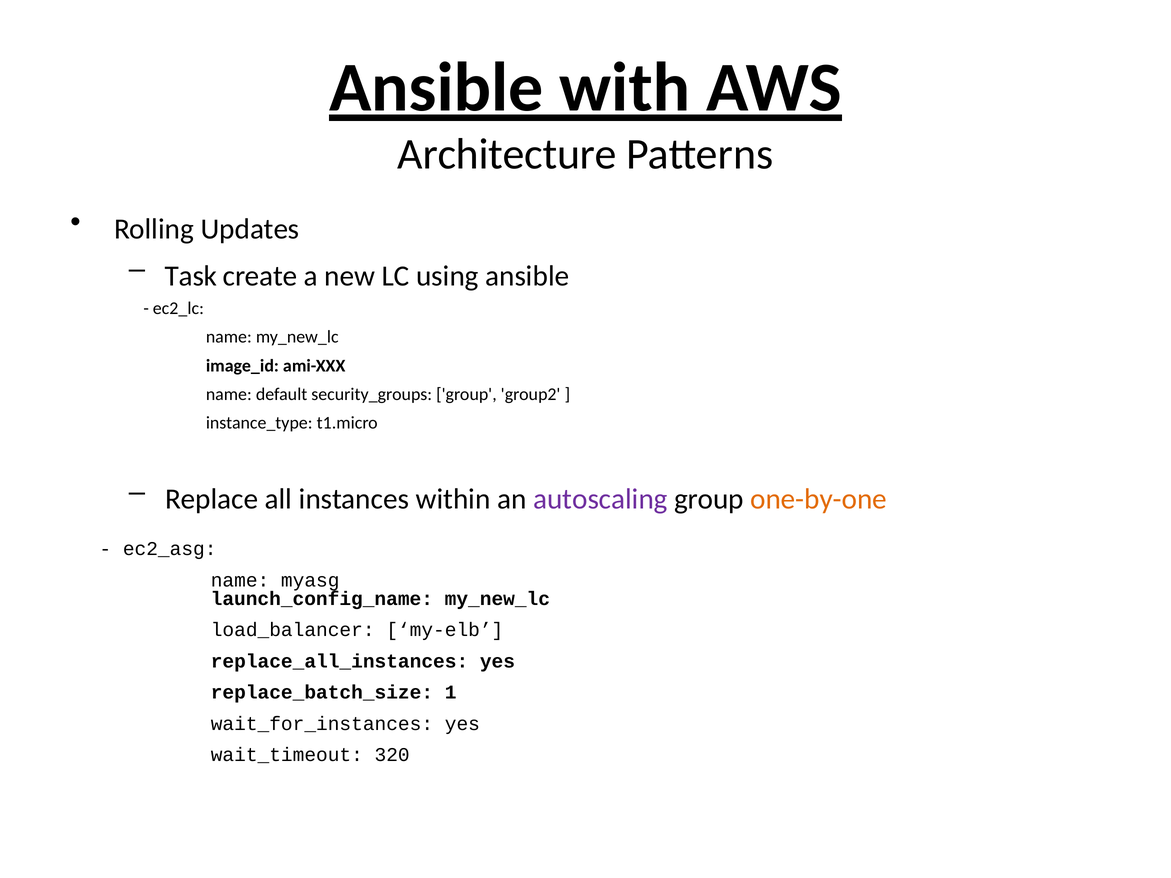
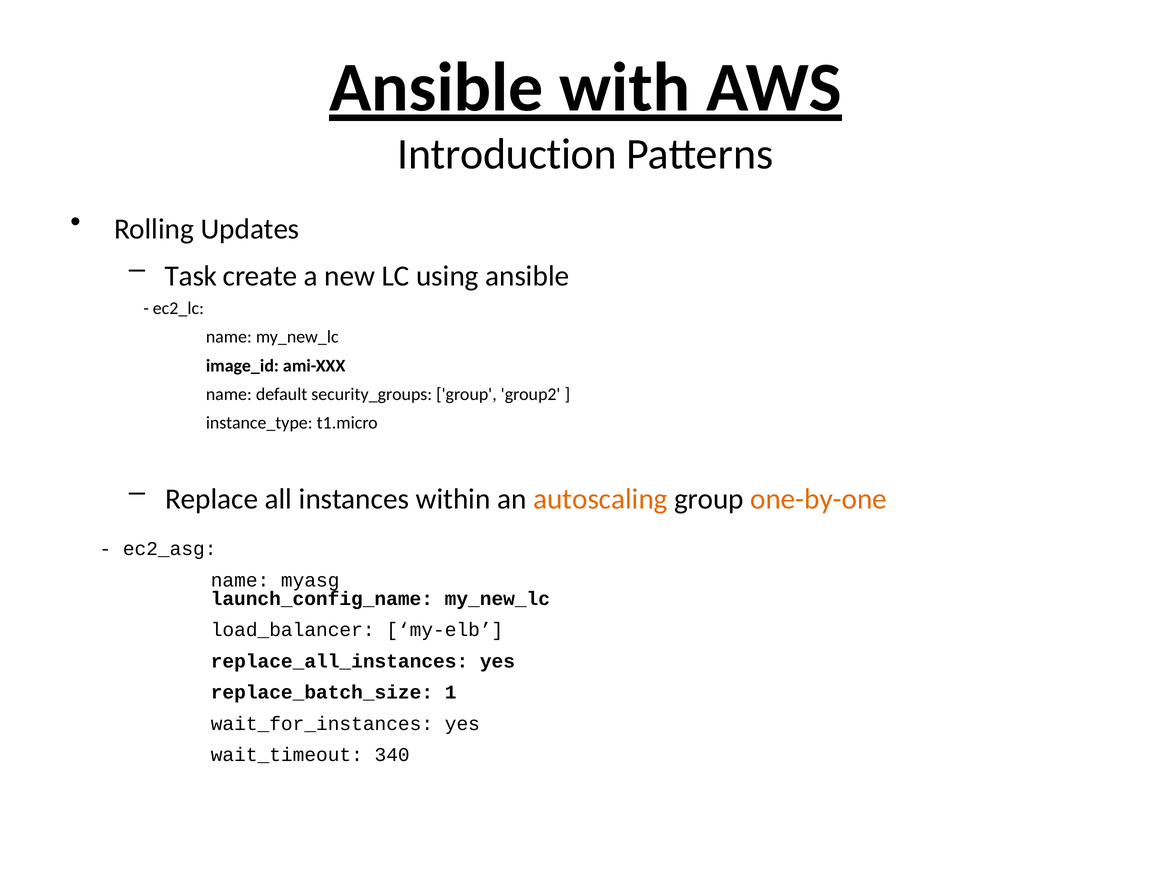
Architecture: Architecture -> Introduction
autoscaling colour: purple -> orange
320: 320 -> 340
